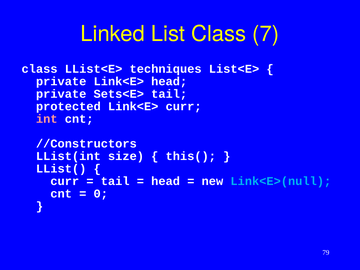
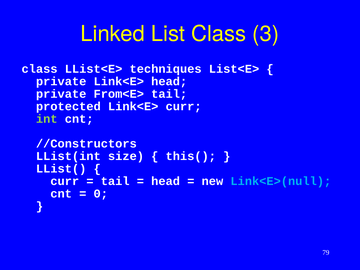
7: 7 -> 3
Sets<E>: Sets<E> -> From<E>
int colour: pink -> light green
